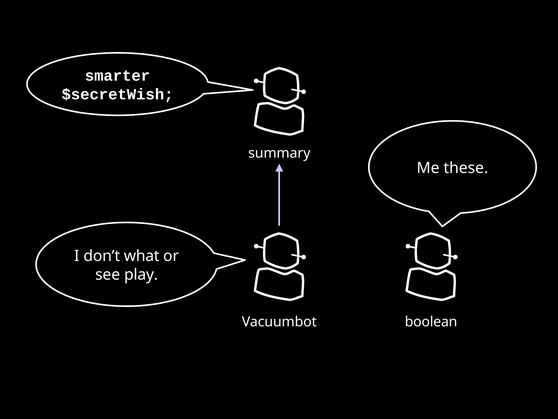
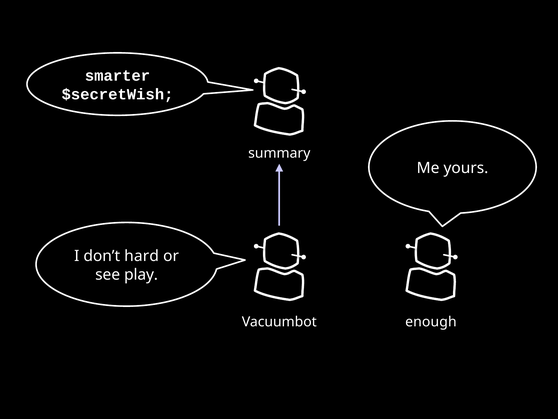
these: these -> yours
what: what -> hard
boolean: boolean -> enough
